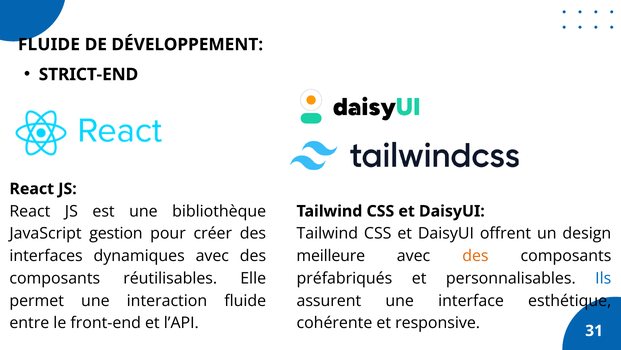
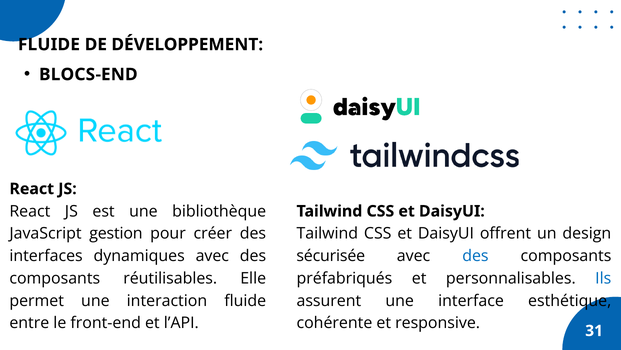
STRICT-END: STRICT-END -> BLOCS-END
meilleure: meilleure -> sécurisée
des at (475, 255) colour: orange -> blue
